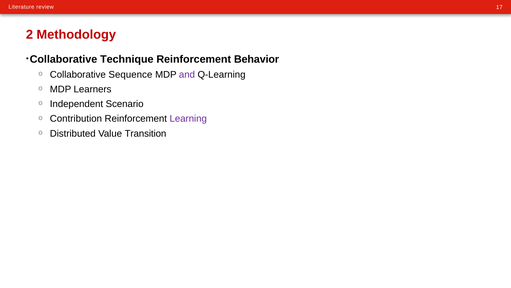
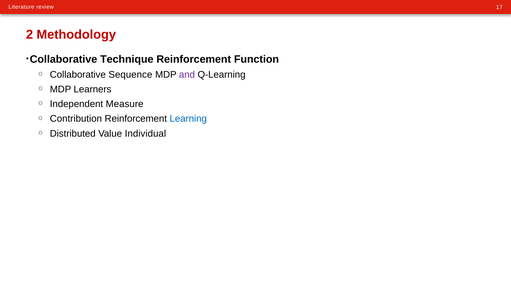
Behavior: Behavior -> Function
Scenario: Scenario -> Measure
Learning colour: purple -> blue
Transition: Transition -> Individual
